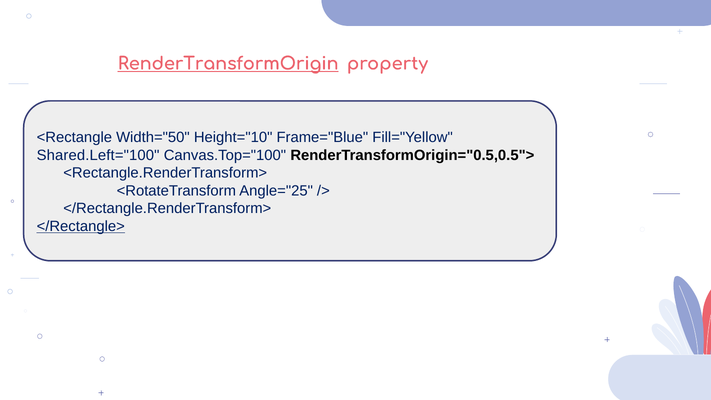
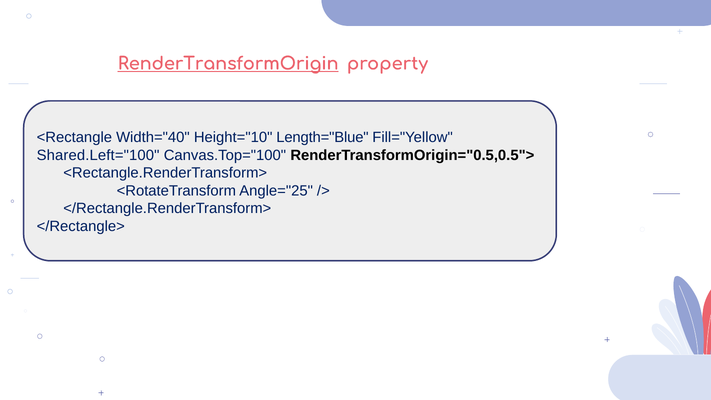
Width="50: Width="50 -> Width="40
Frame="Blue: Frame="Blue -> Length="Blue
</Rectangle> underline: present -> none
